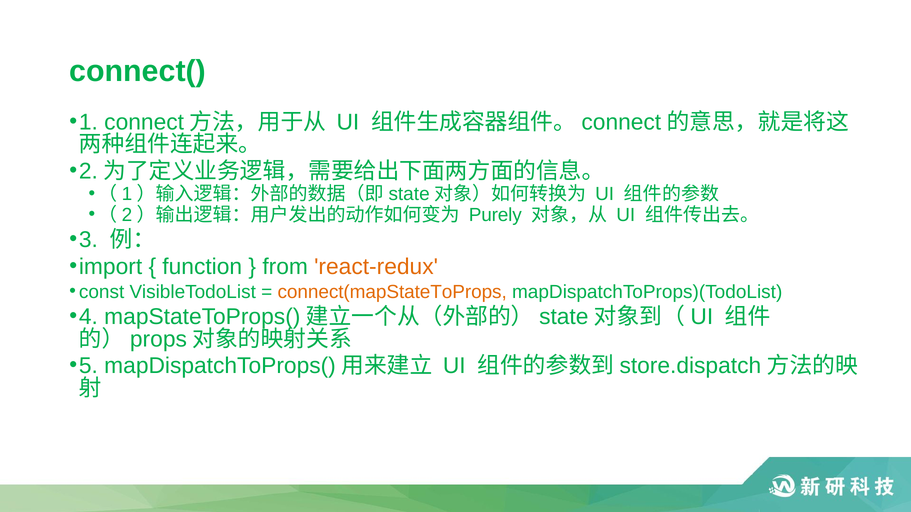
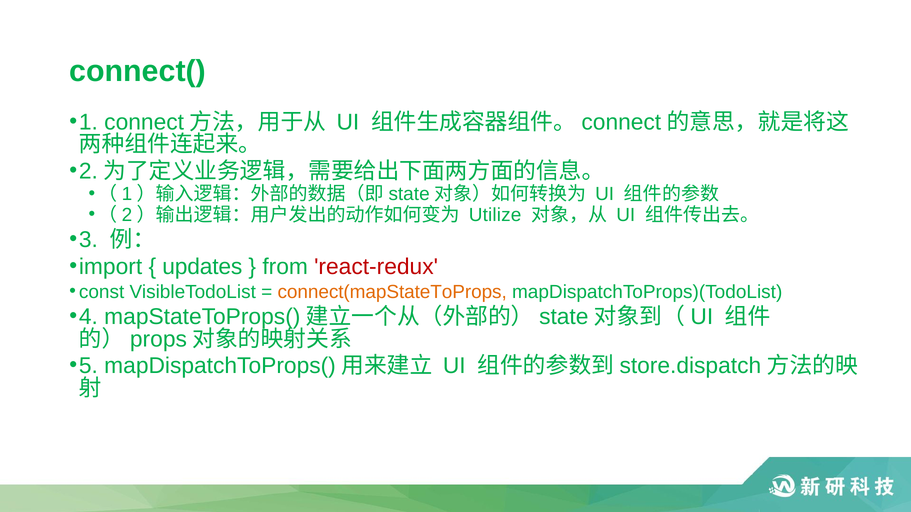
Purely: Purely -> Utilize
function: function -> updates
react-redux colour: orange -> red
